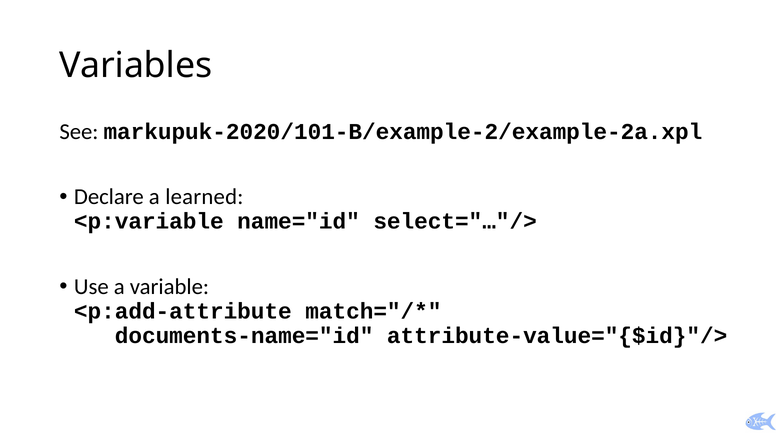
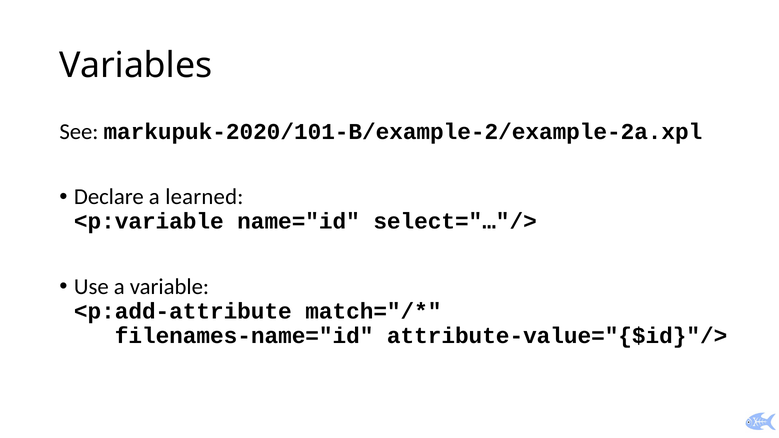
documents-name="id: documents-name="id -> filenames-name="id
